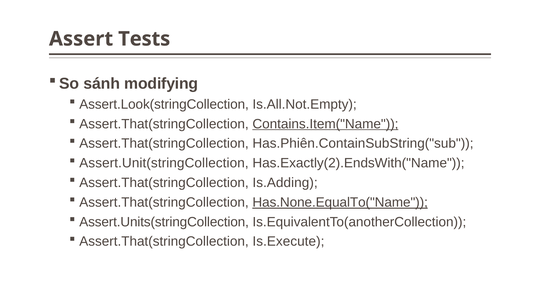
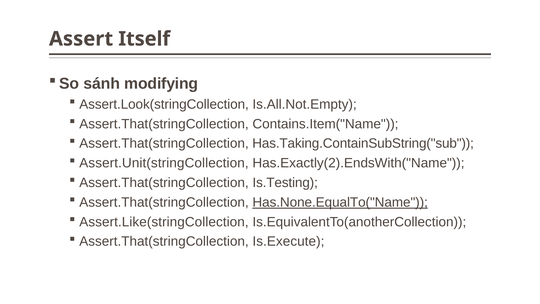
Tests: Tests -> Itself
Contains.Item("Name underline: present -> none
Has.Phiên.ContainSubString("sub: Has.Phiên.ContainSubString("sub -> Has.Taking.ContainSubString("sub
Is.Adding: Is.Adding -> Is.Testing
Assert.Units(stringCollection: Assert.Units(stringCollection -> Assert.Like(stringCollection
